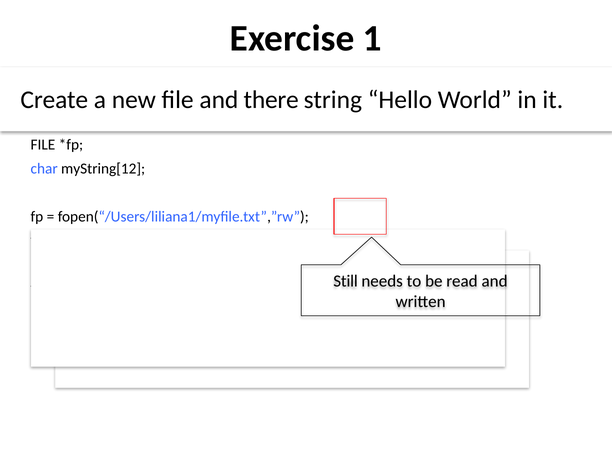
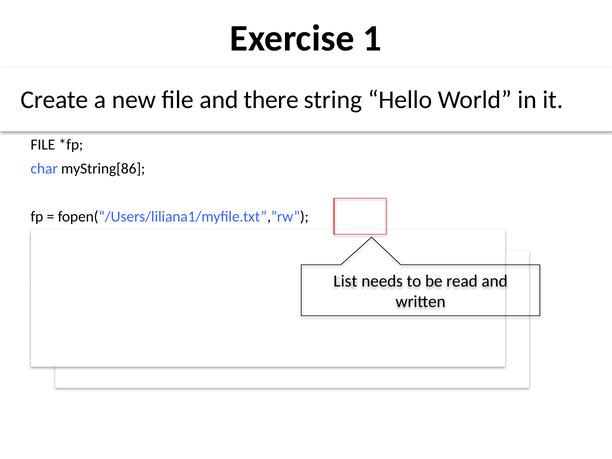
myString[12: myString[12 -> myString[86
Still: Still -> List
